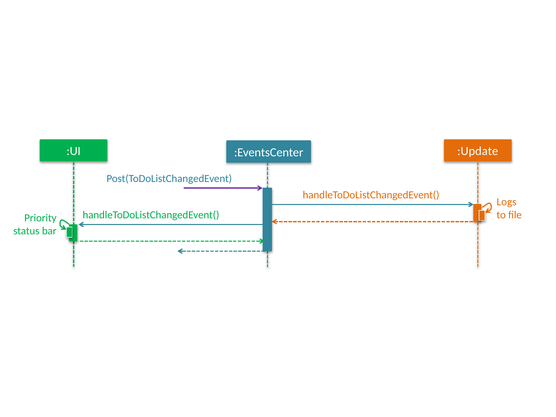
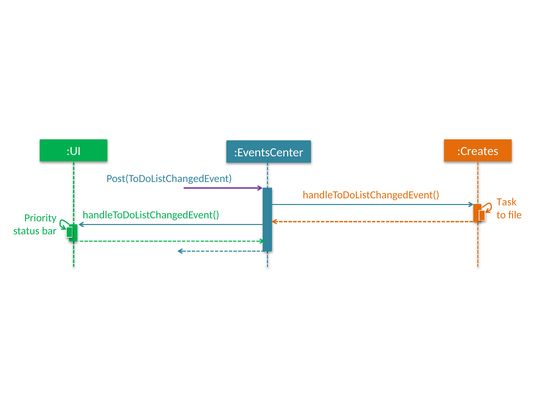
:Update: :Update -> :Creates
Logs: Logs -> Task
